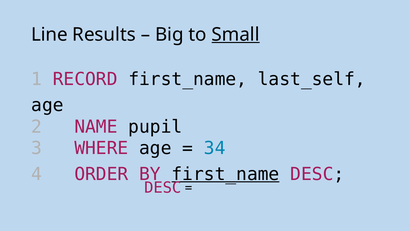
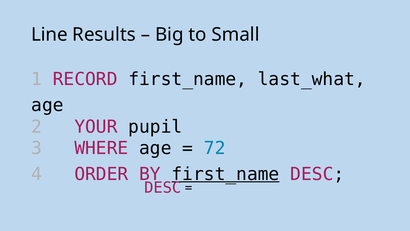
Small underline: present -> none
last_self: last_self -> last_what
NAME: NAME -> YOUR
34: 34 -> 72
